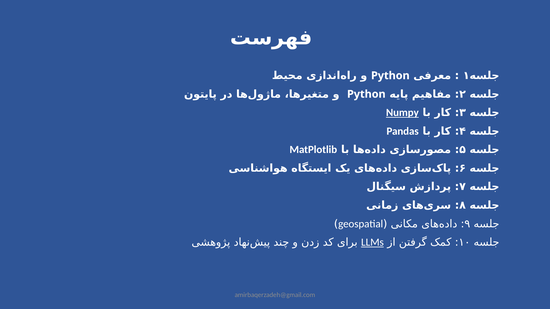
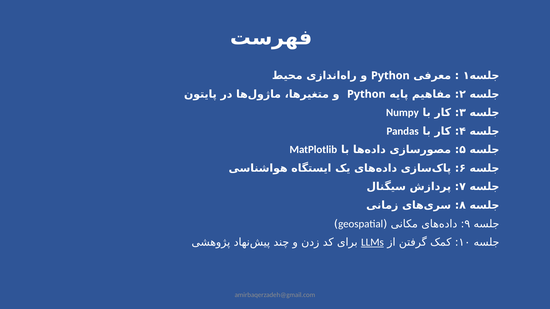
Numpy underline: present -> none
